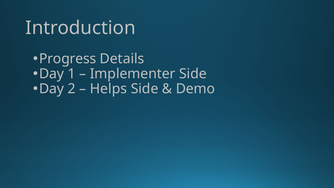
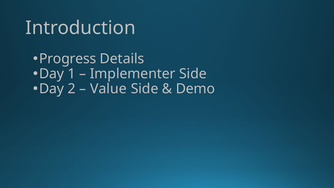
Helps: Helps -> Value
